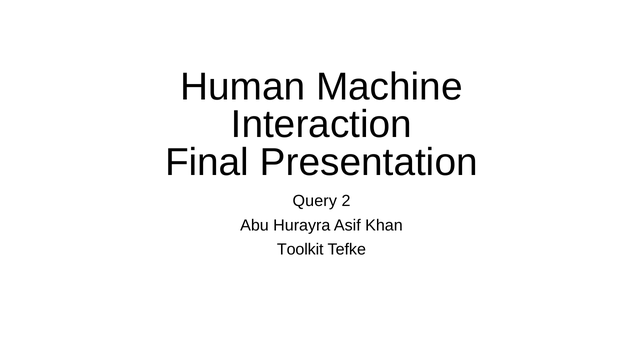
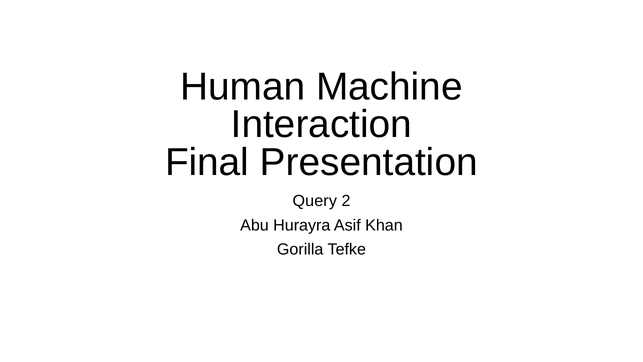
Toolkit: Toolkit -> Gorilla
